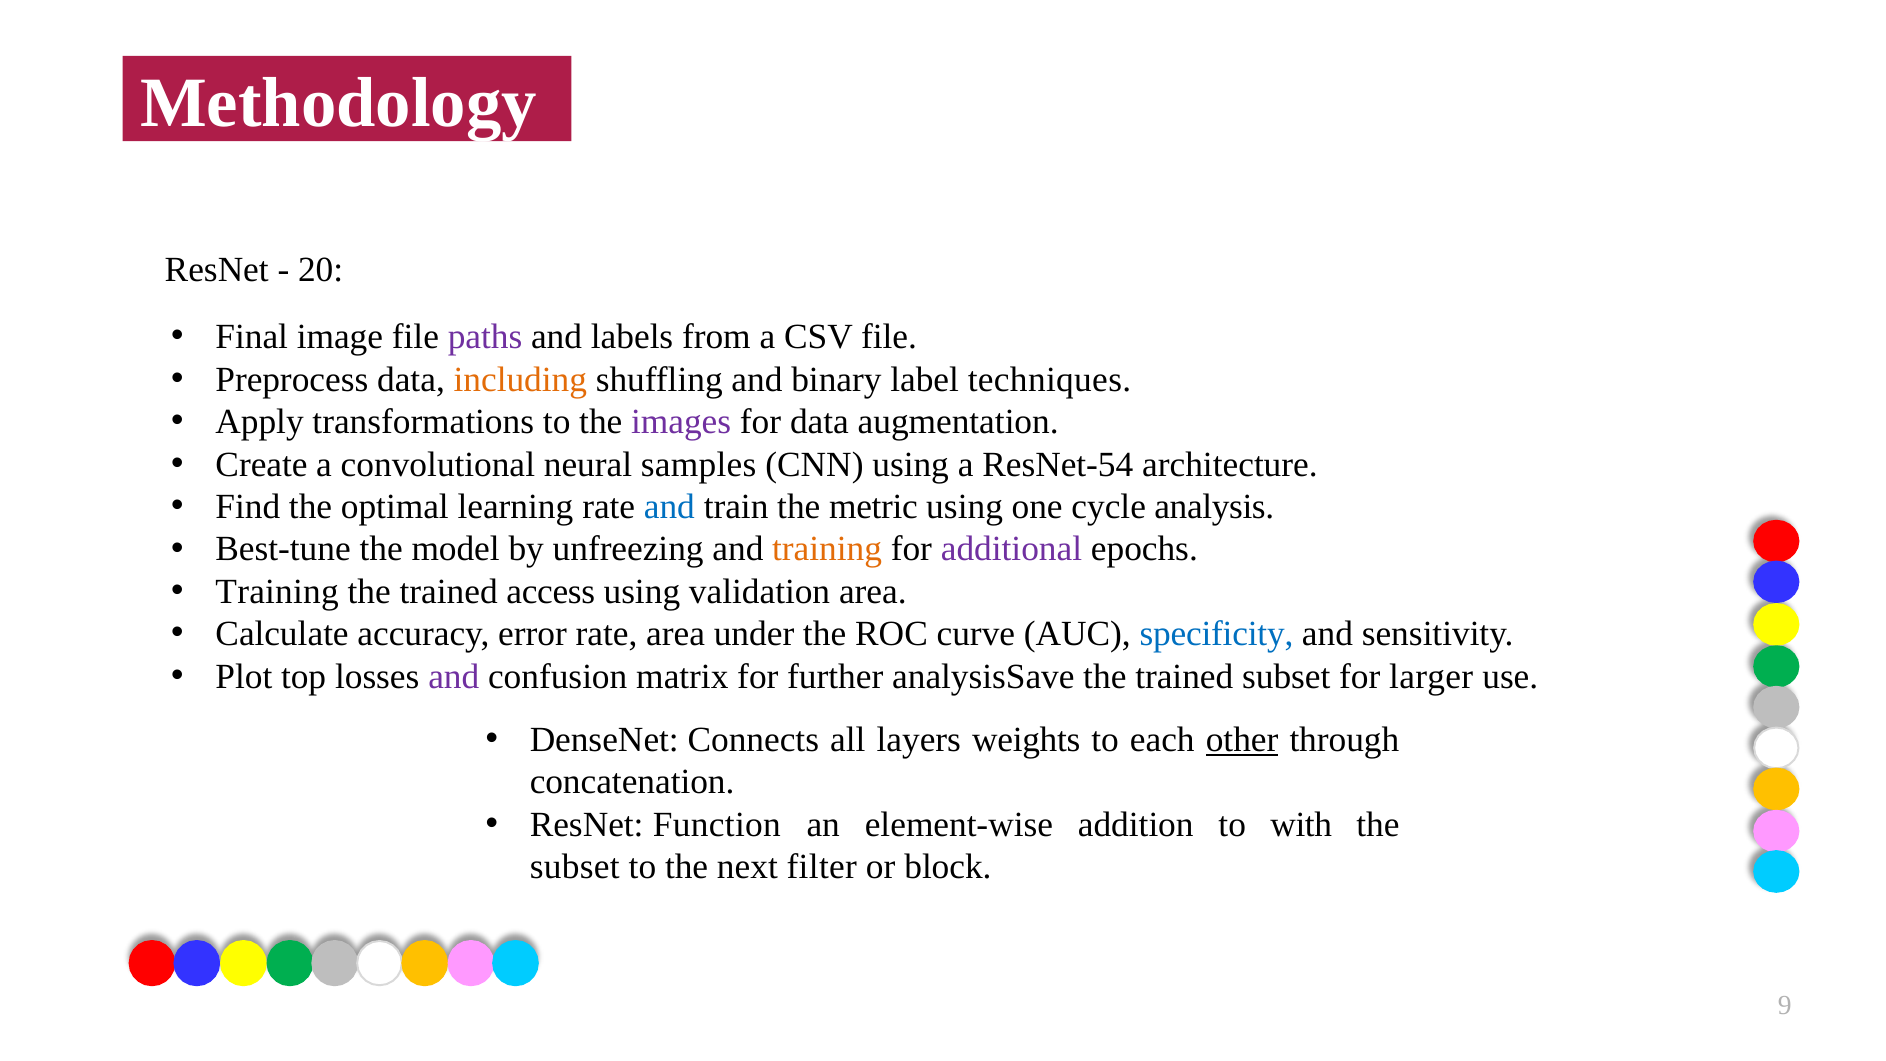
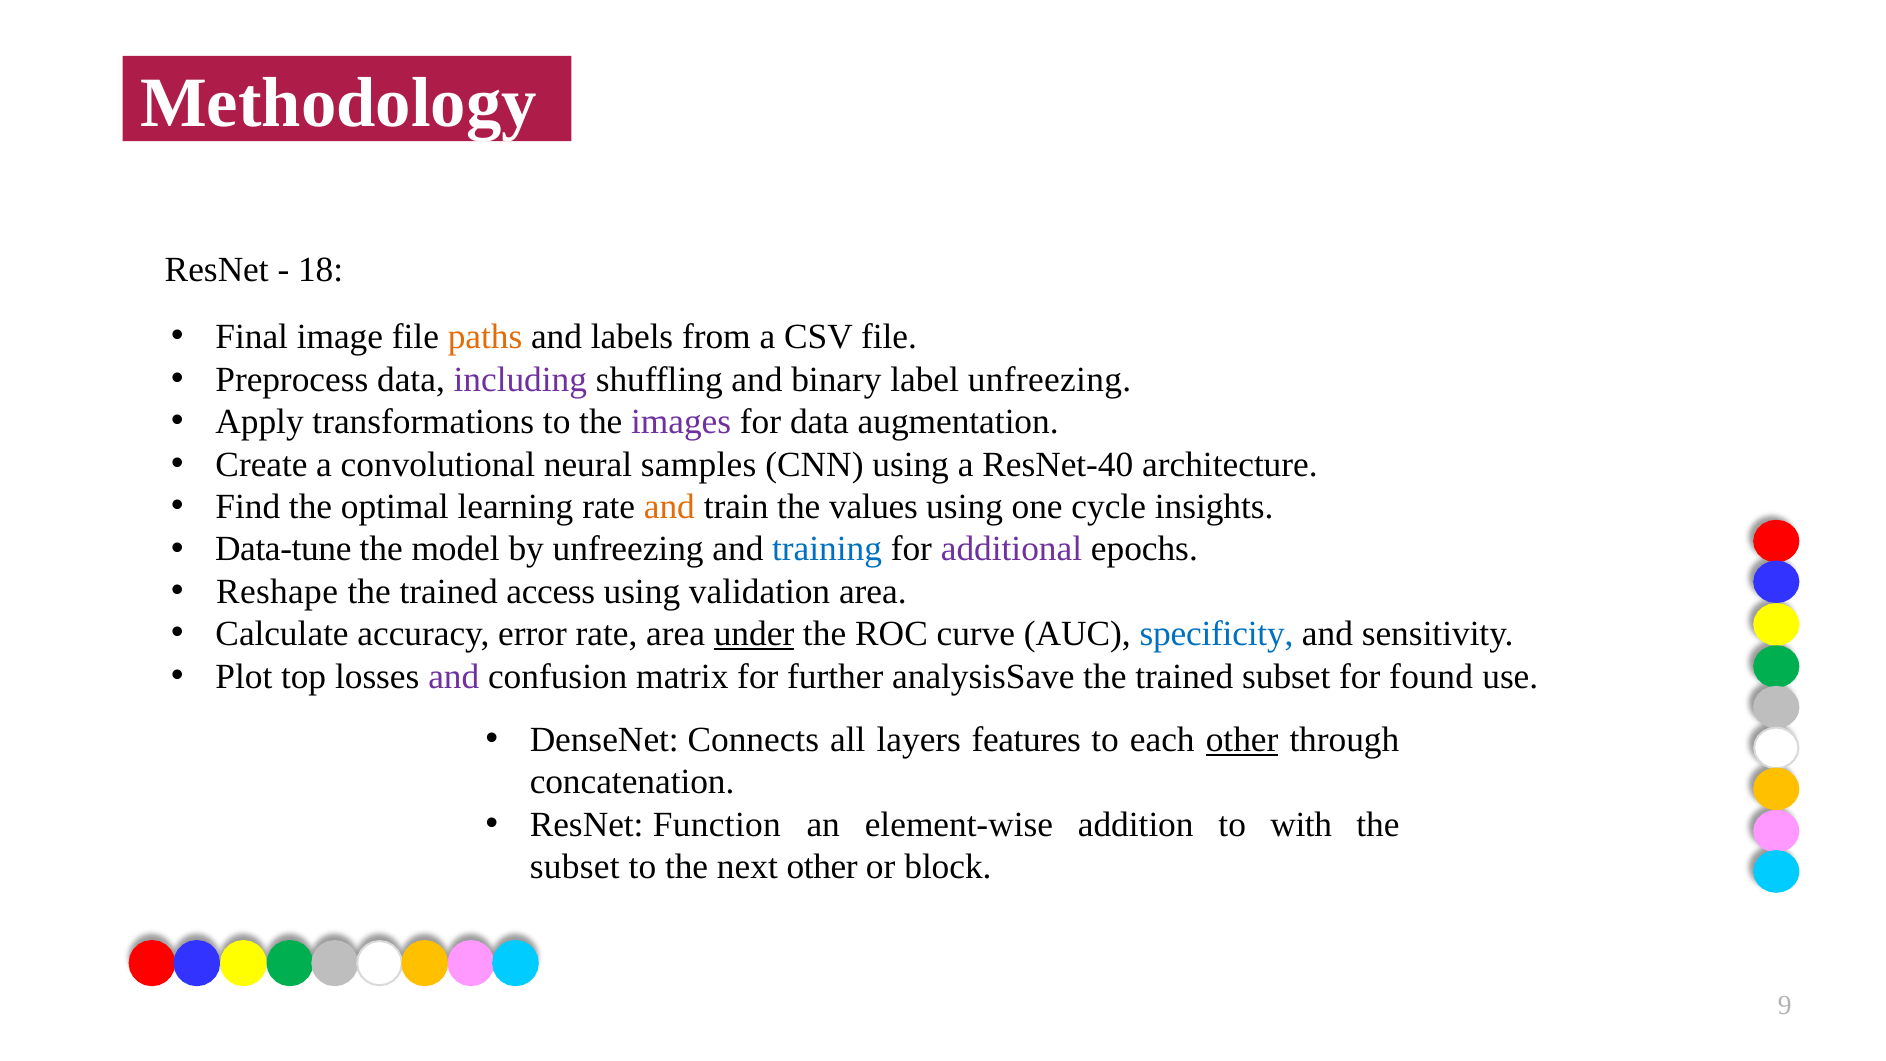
20: 20 -> 18
paths colour: purple -> orange
including colour: orange -> purple
label techniques: techniques -> unfreezing
ResNet-54: ResNet-54 -> ResNet-40
and at (669, 507) colour: blue -> orange
metric: metric -> values
analysis: analysis -> insights
Best-tune: Best-tune -> Data-tune
training at (827, 549) colour: orange -> blue
Training at (277, 592): Training -> Reshape
under underline: none -> present
larger: larger -> found
weights: weights -> features
next filter: filter -> other
